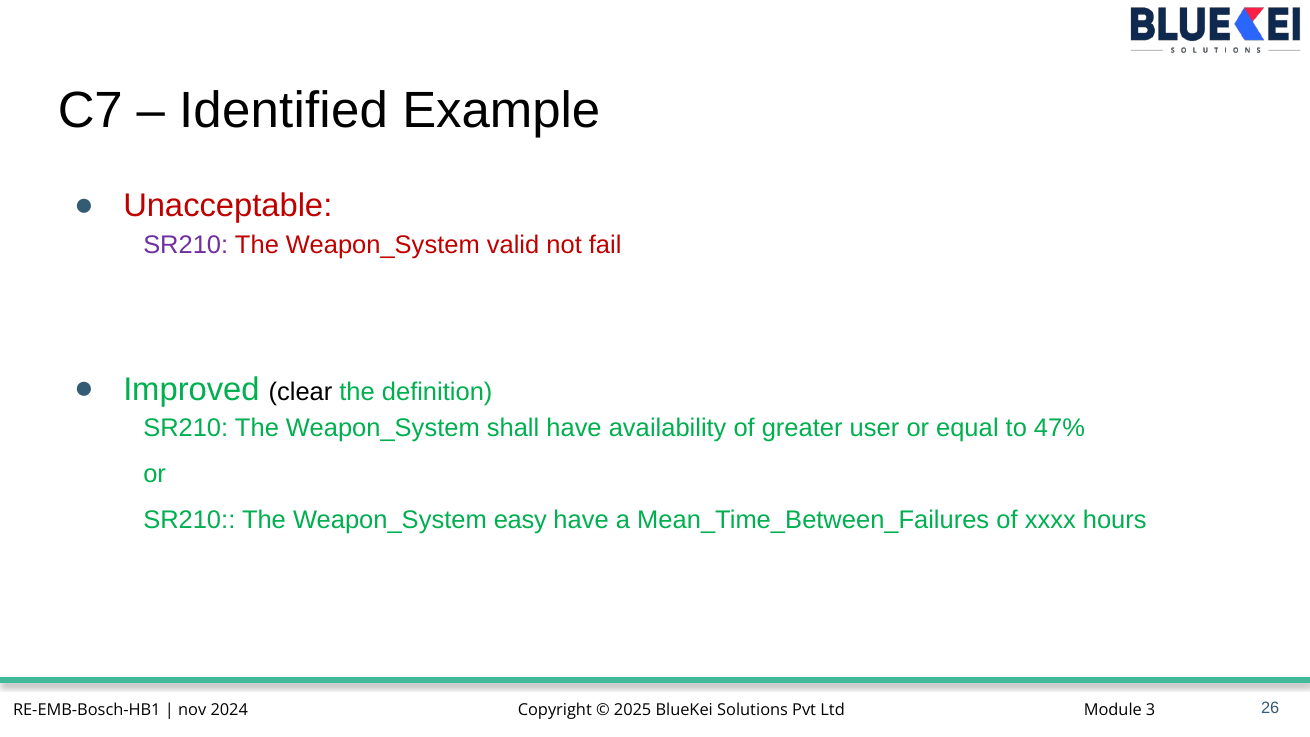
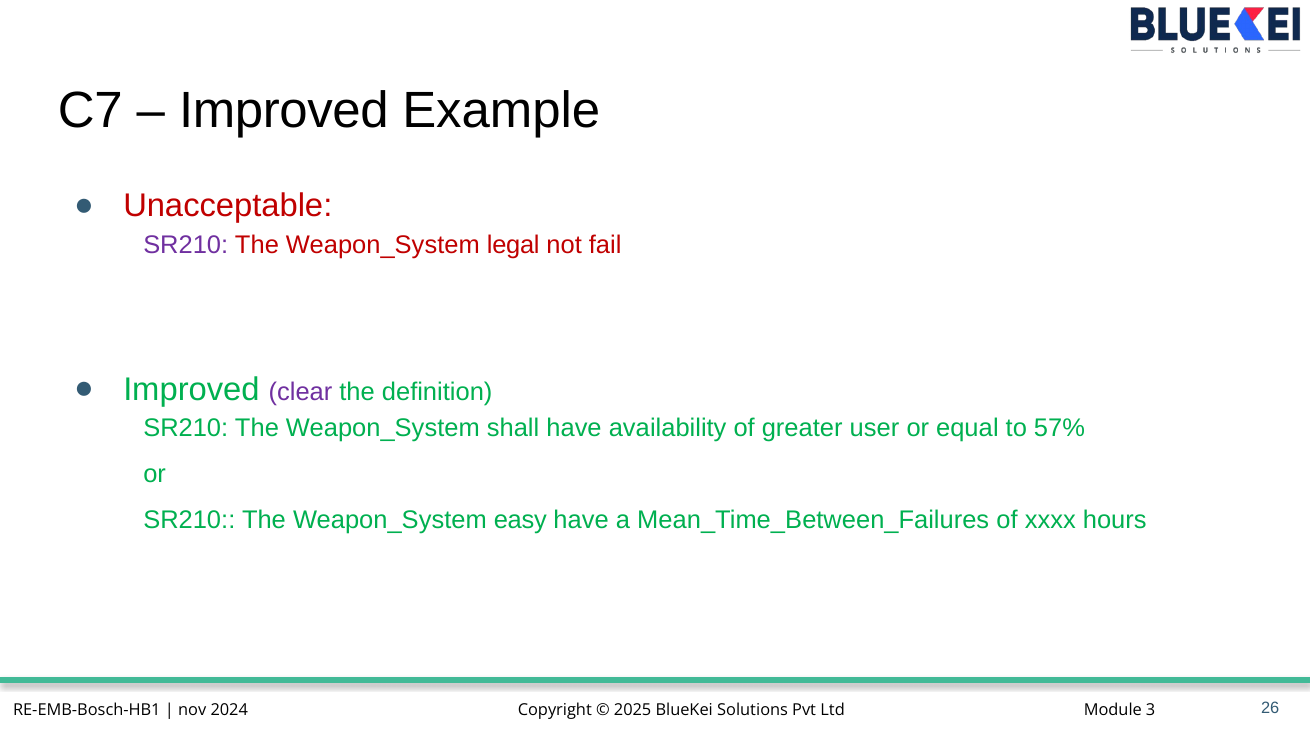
Identified at (284, 111): Identified -> Improved
valid: valid -> legal
clear colour: black -> purple
47%: 47% -> 57%
